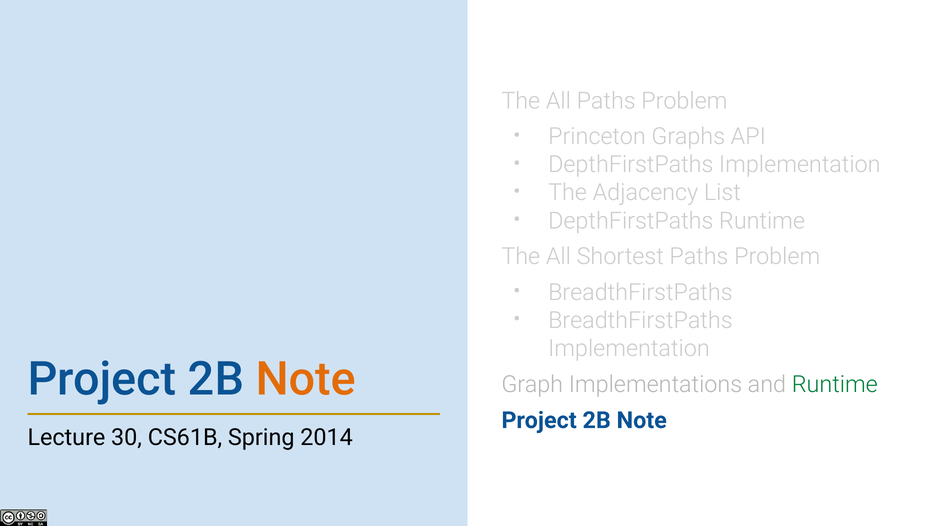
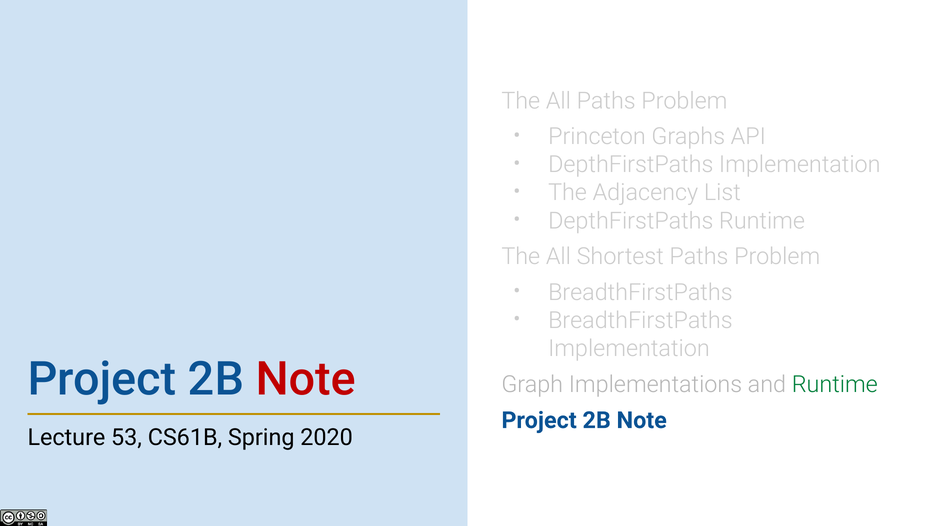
Note at (306, 379) colour: orange -> red
30: 30 -> 53
2014: 2014 -> 2020
